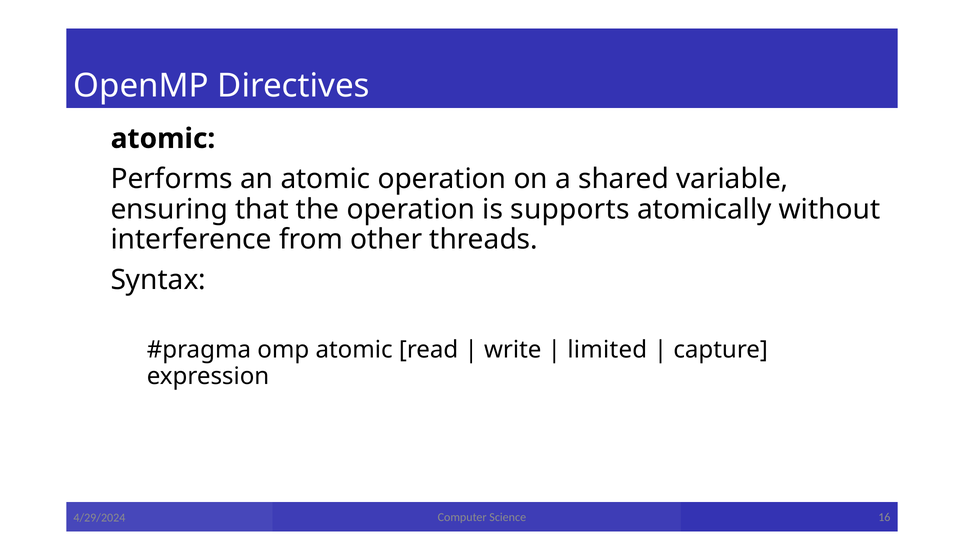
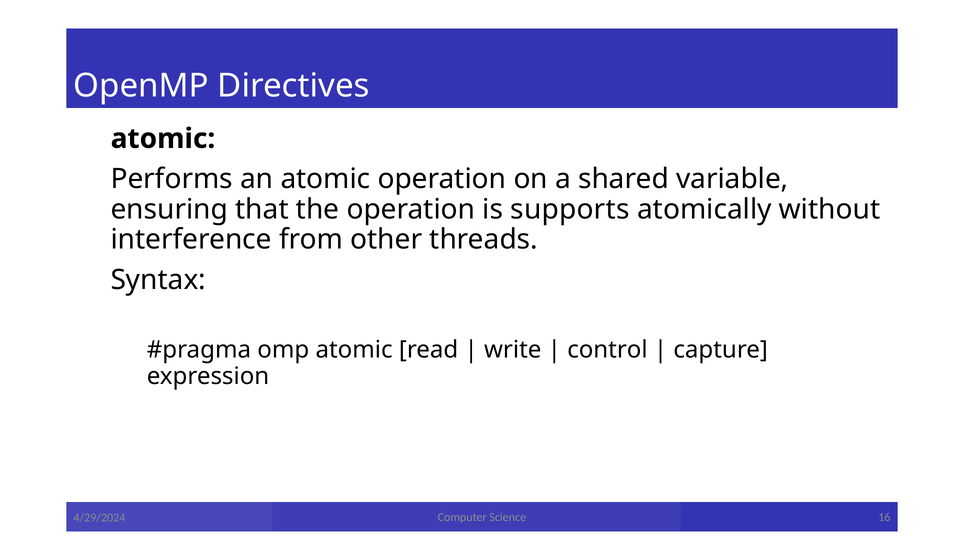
limited: limited -> control
